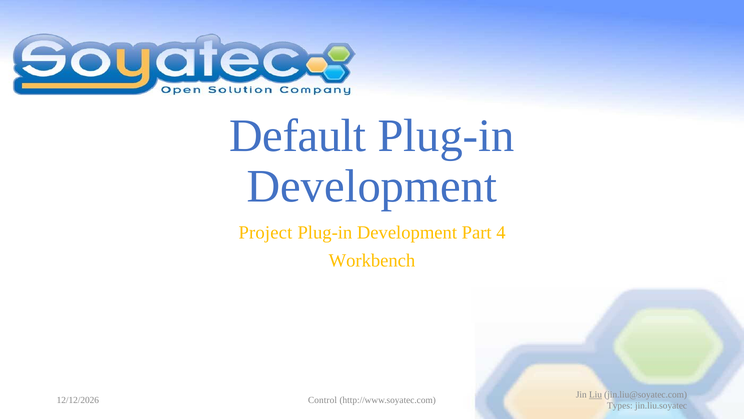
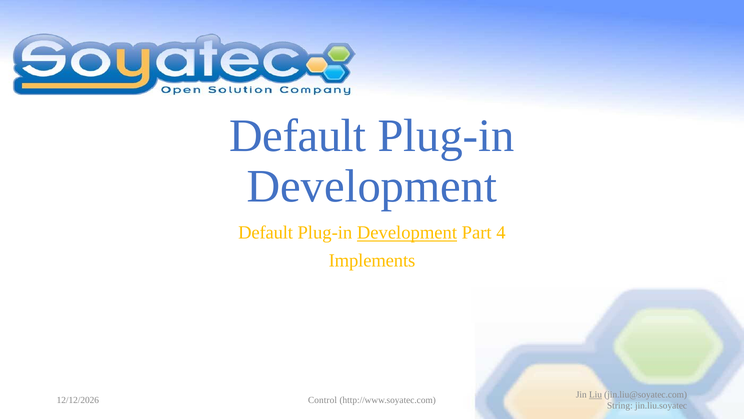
Project at (265, 233): Project -> Default
Development at (407, 233) underline: none -> present
Workbench: Workbench -> Implements
Types: Types -> String
